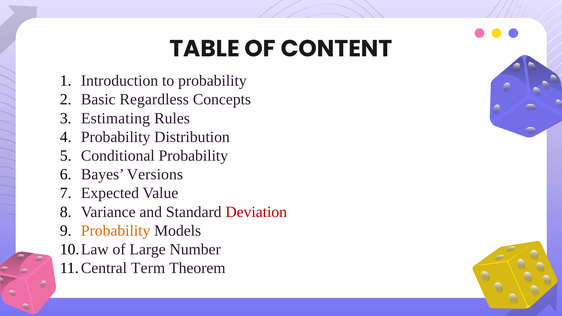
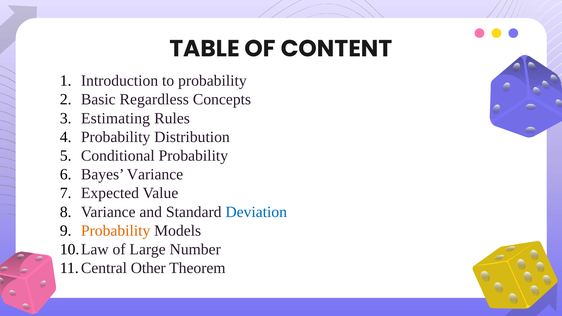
Bayes Versions: Versions -> Variance
Deviation colour: red -> blue
Term: Term -> Other
